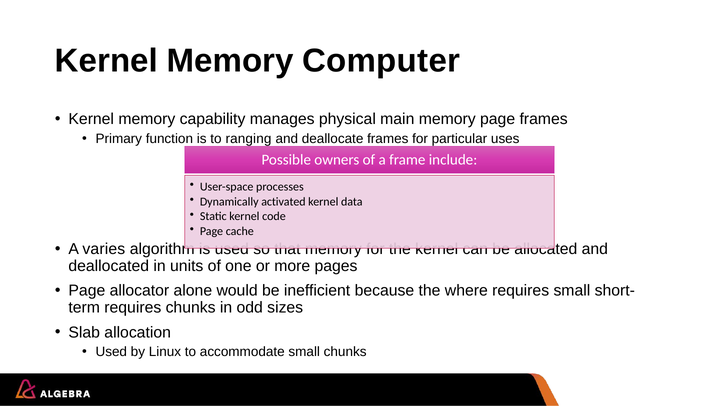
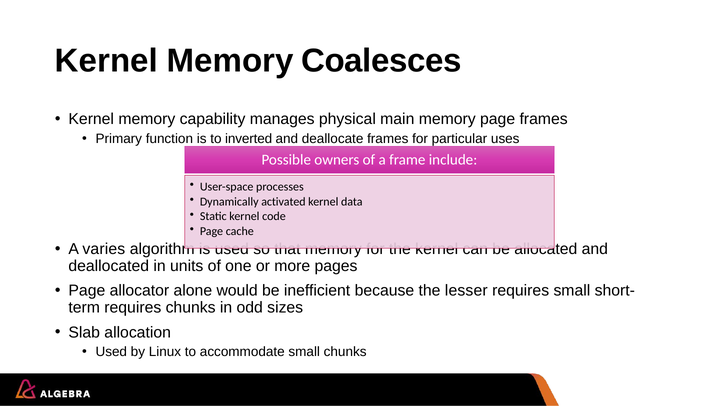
Computer: Computer -> Coalesces
ranging: ranging -> inverted
where: where -> lesser
